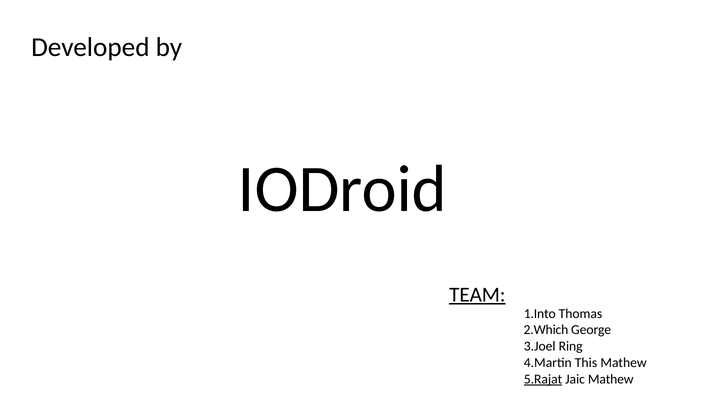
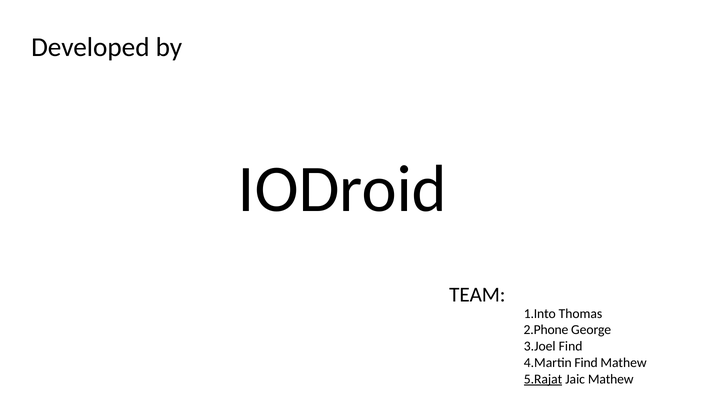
TEAM underline: present -> none
2.Which: 2.Which -> 2.Phone
3.Joel Ring: Ring -> Find
4.Martin This: This -> Find
